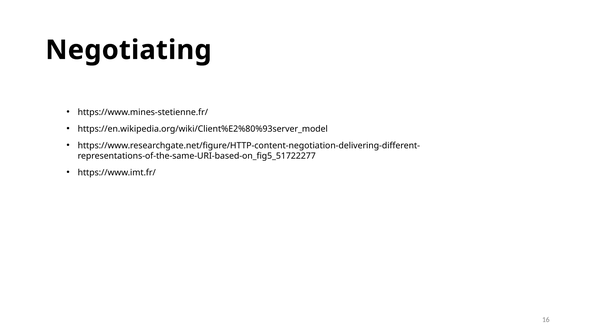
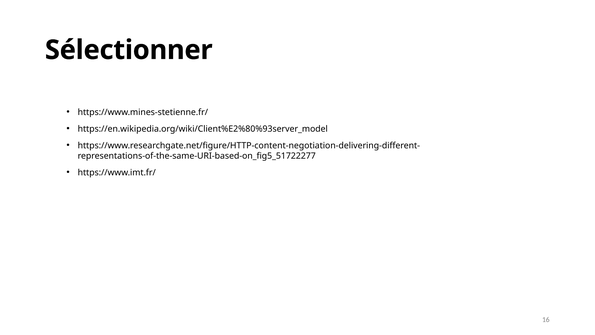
Negotiating: Negotiating -> Sélectionner
